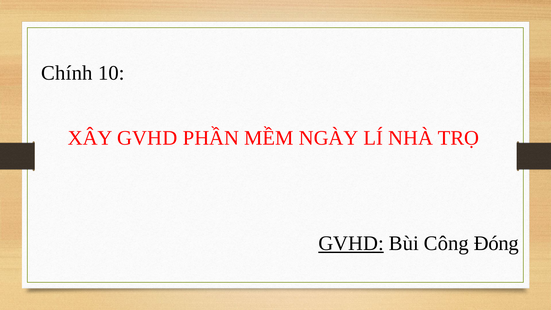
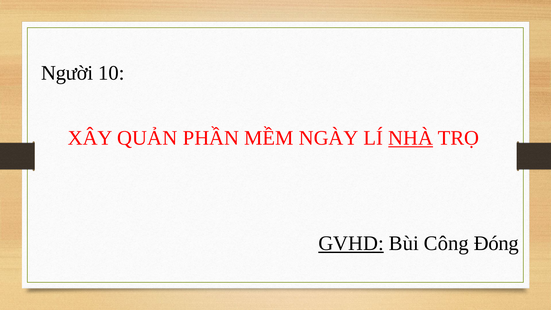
Chính: Chính -> Người
XÂY GVHD: GVHD -> QUẢN
NHÀ underline: none -> present
